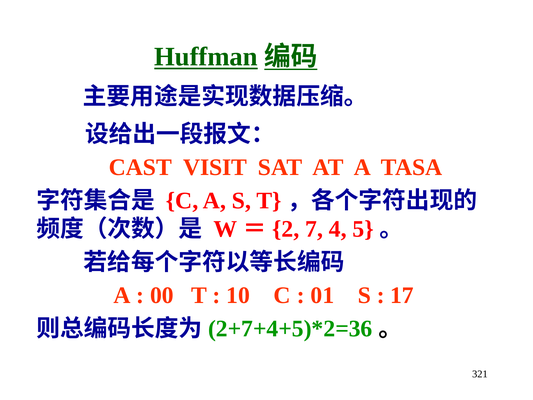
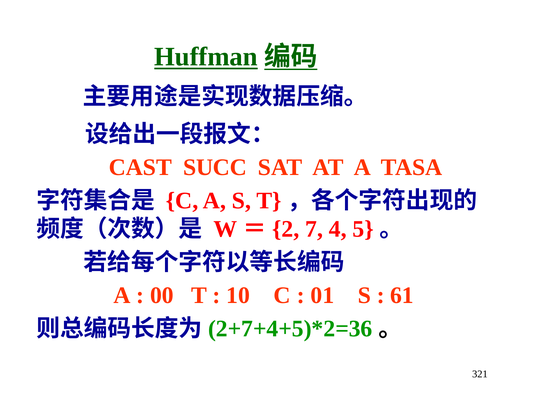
VISIT: VISIT -> SUCC
17: 17 -> 61
